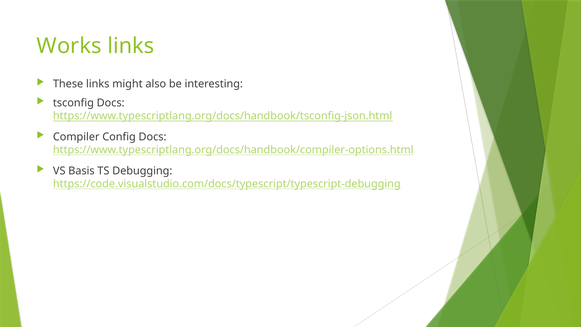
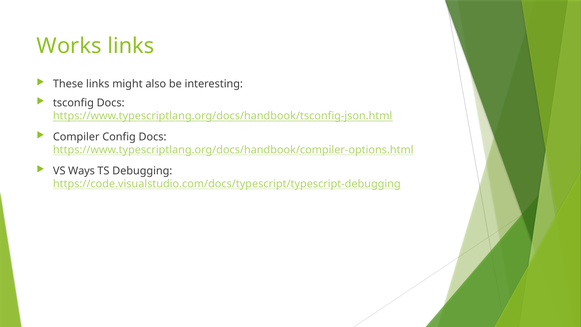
Basis: Basis -> Ways
